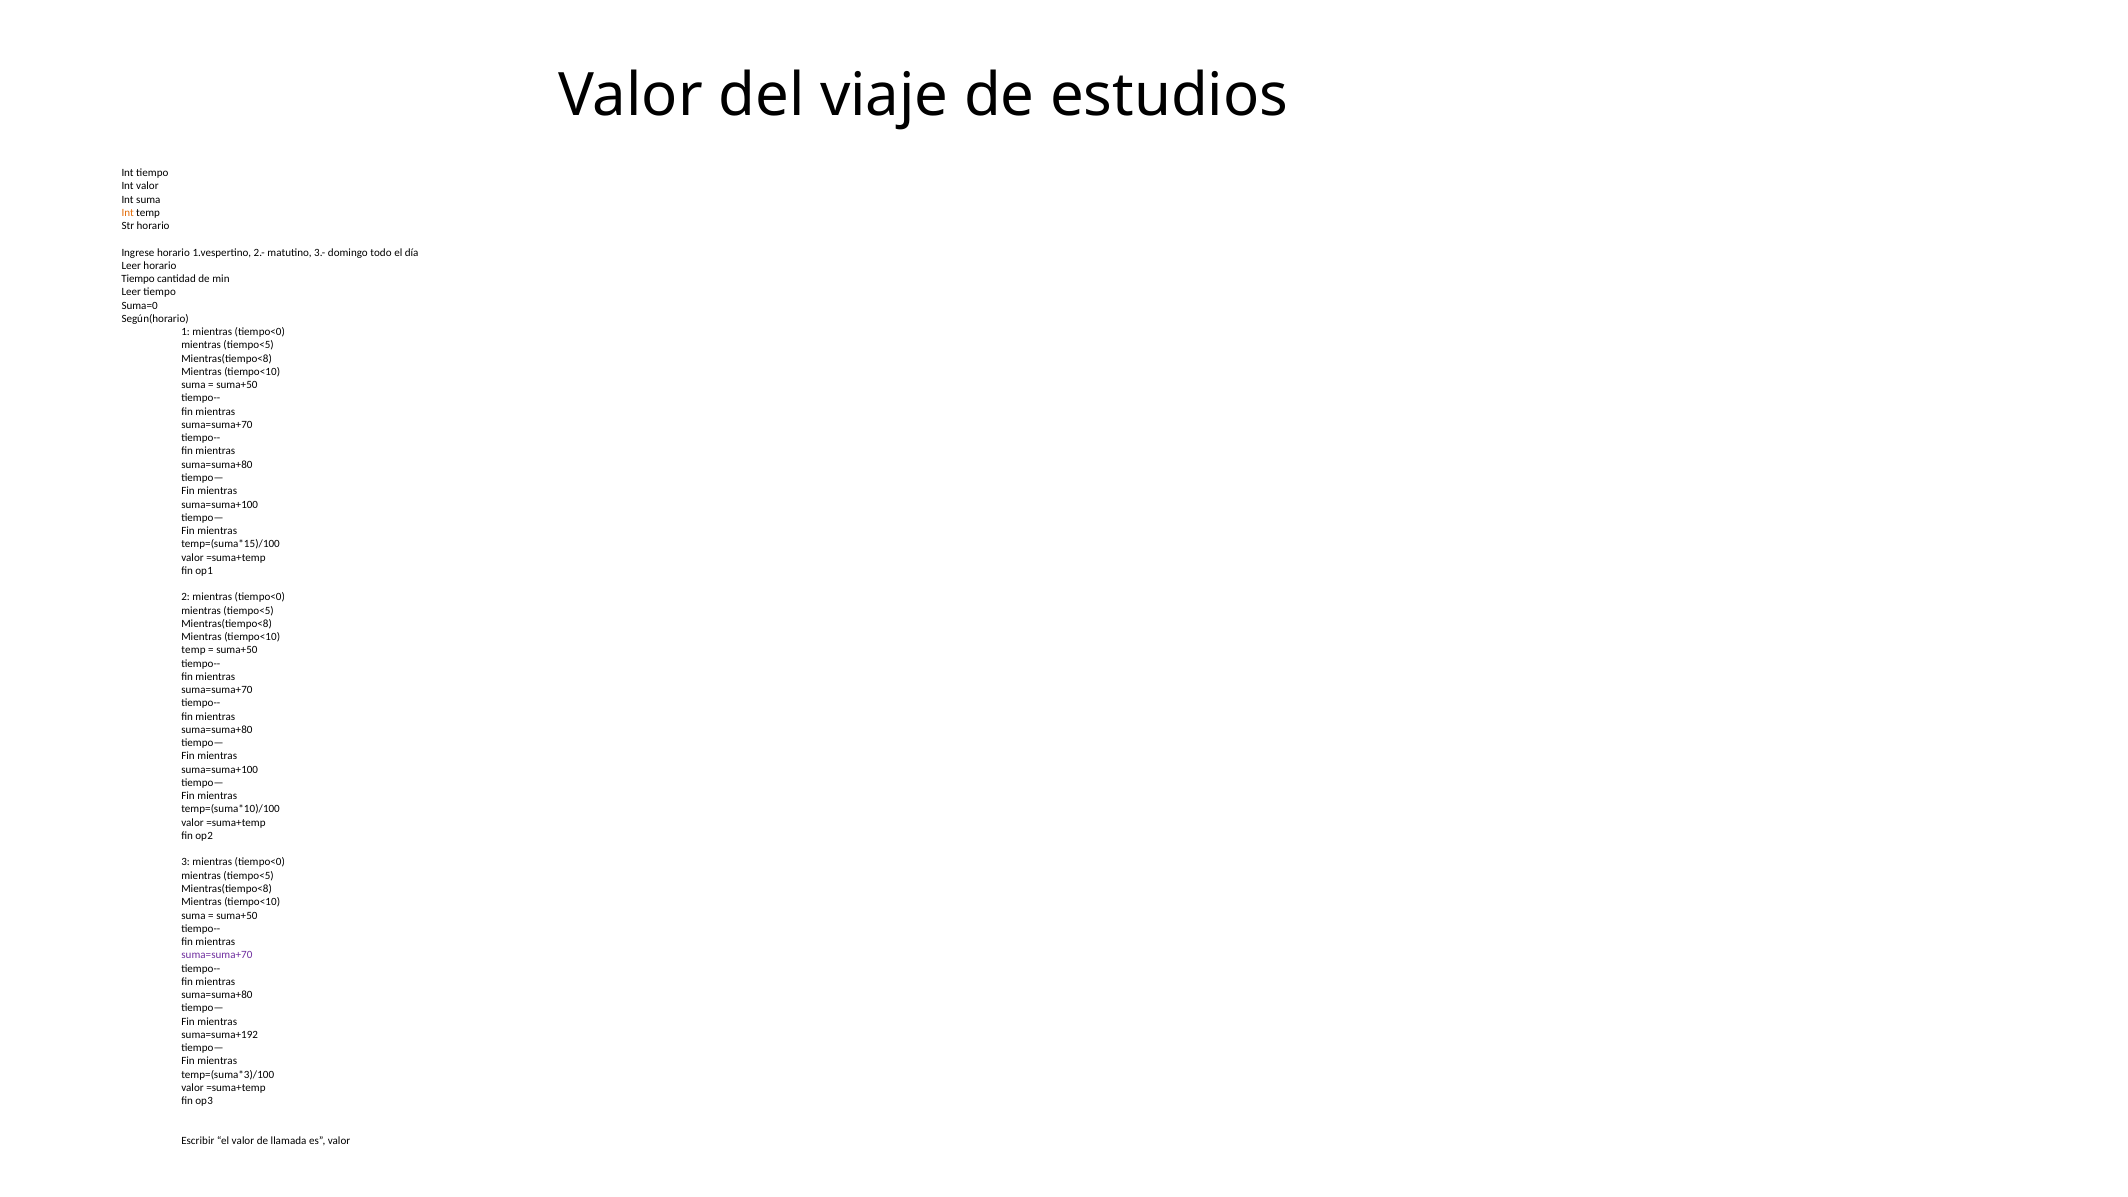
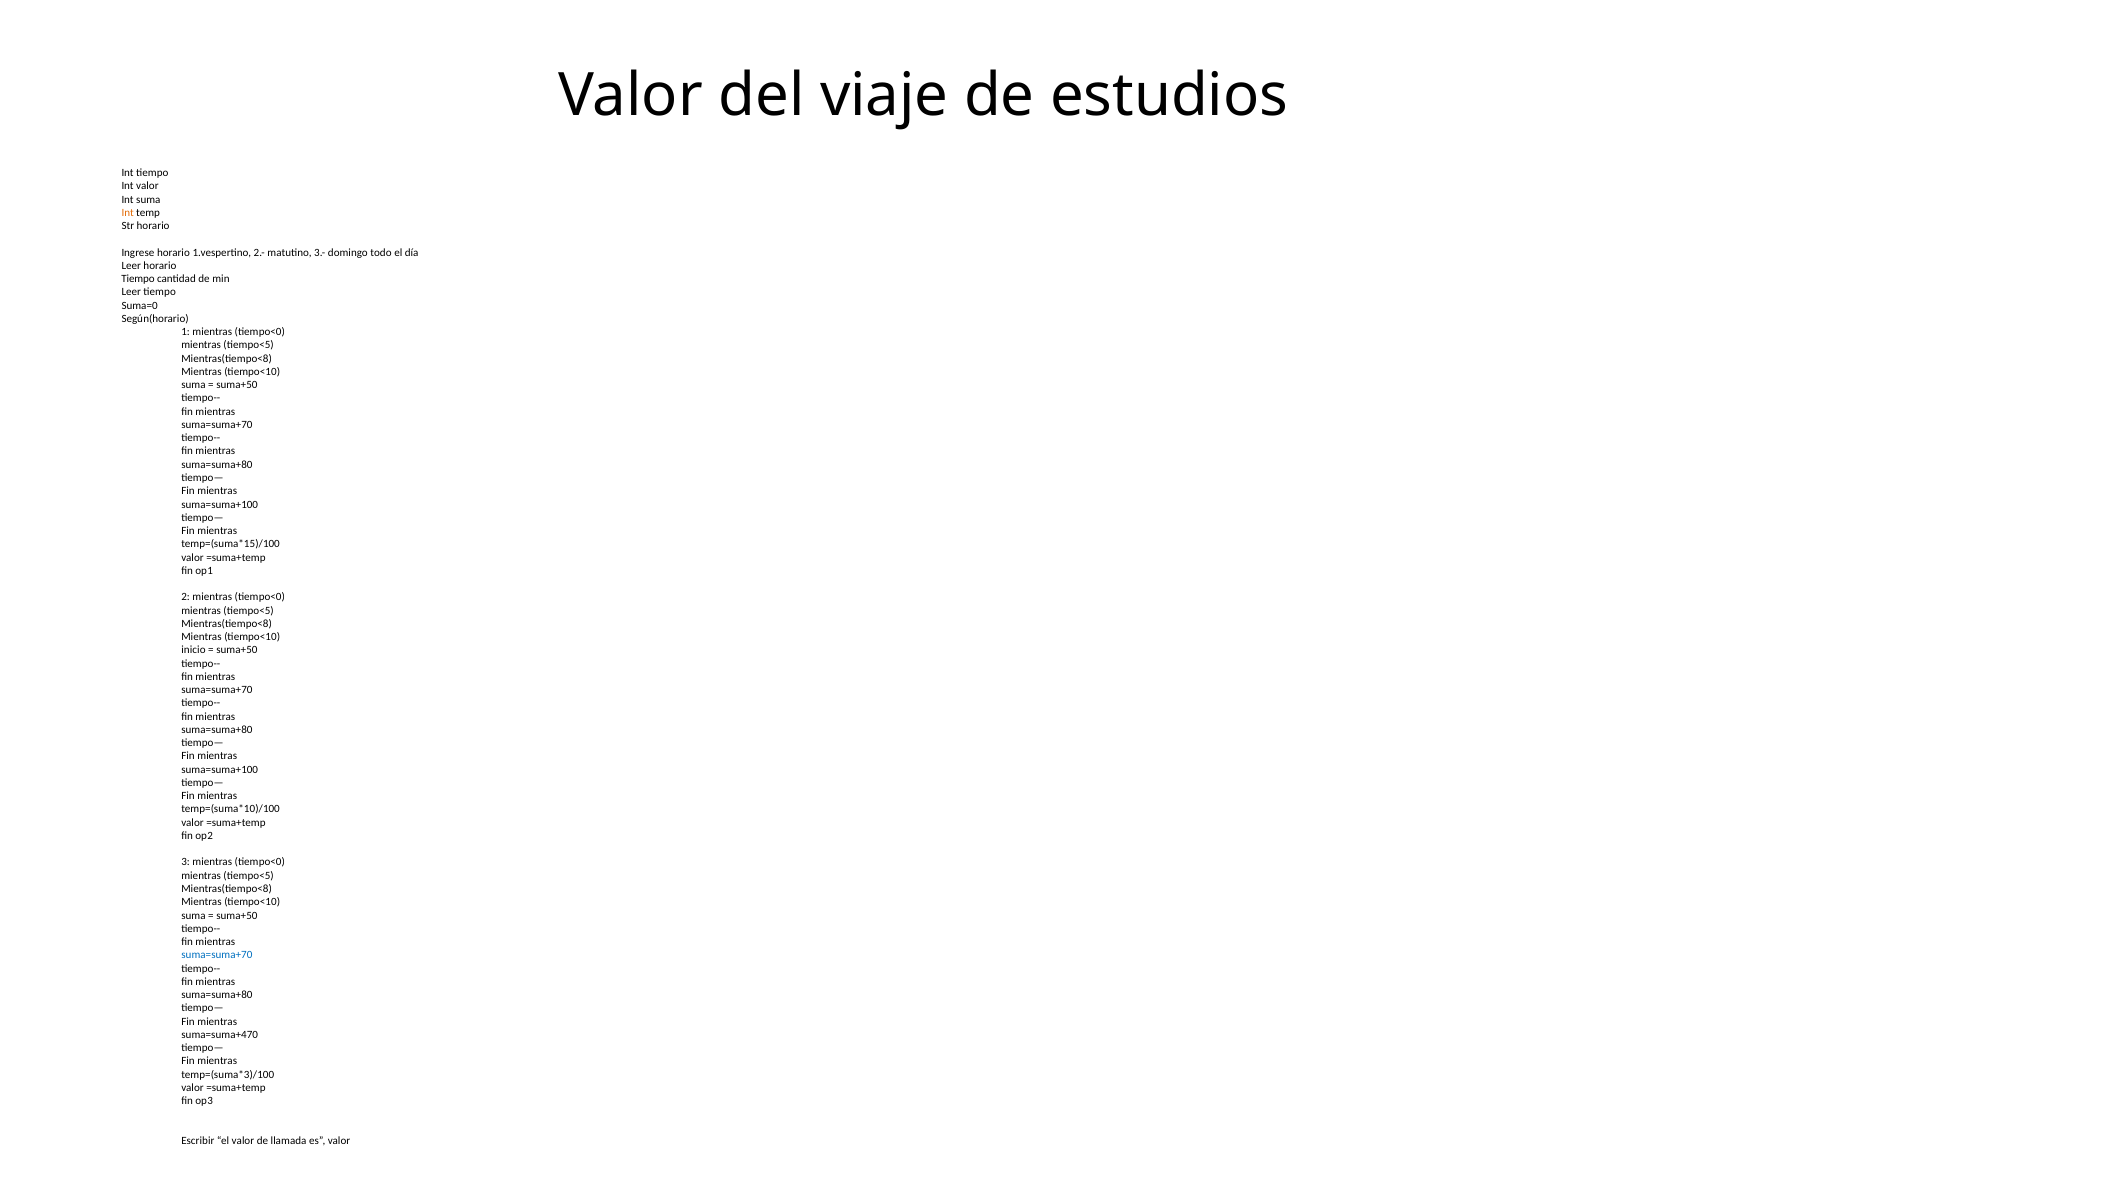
temp at (193, 650): temp -> inicio
suma=suma+70 at (217, 955) colour: purple -> blue
suma=suma+192: suma=suma+192 -> suma=suma+470
